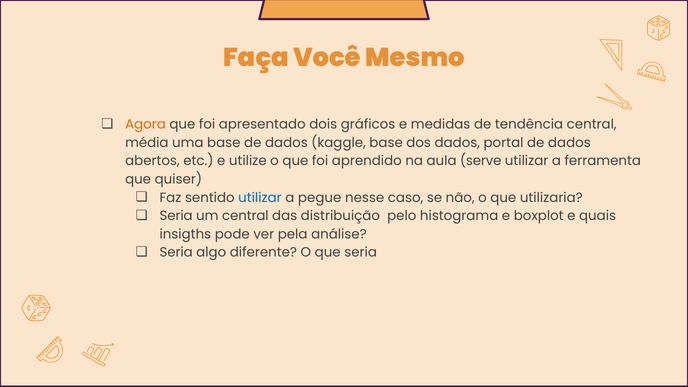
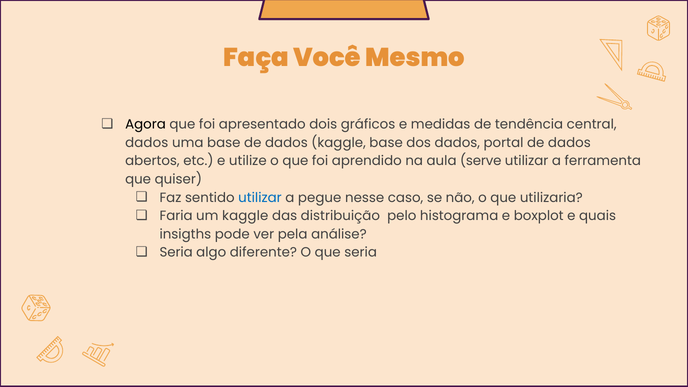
Agora colour: orange -> black
média at (147, 143): média -> dados
Seria at (176, 216): Seria -> Faria
um central: central -> kaggle
